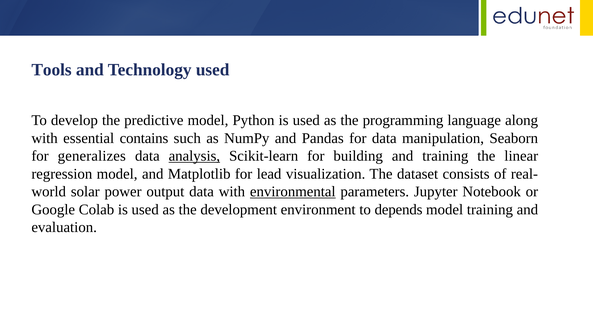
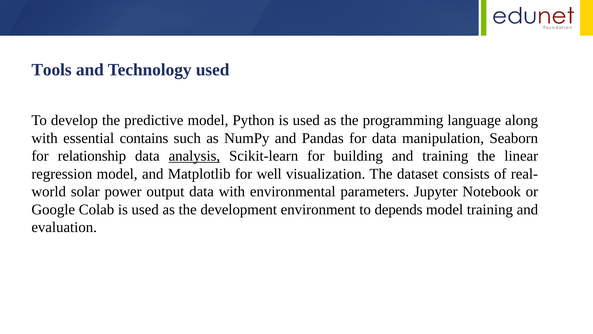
generalizes: generalizes -> relationship
lead: lead -> well
environmental underline: present -> none
